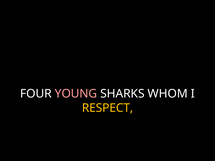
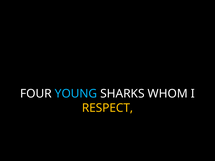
YOUNG colour: pink -> light blue
